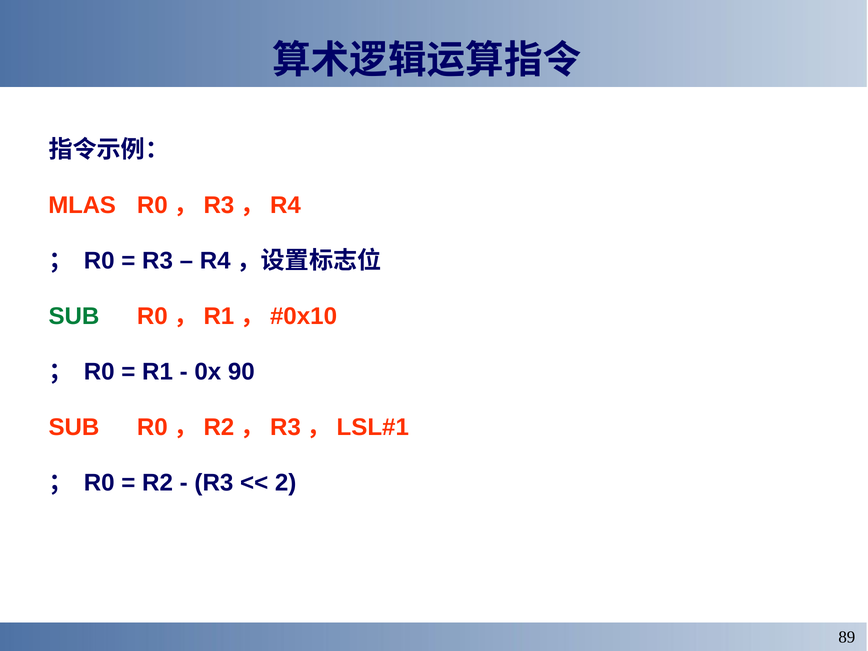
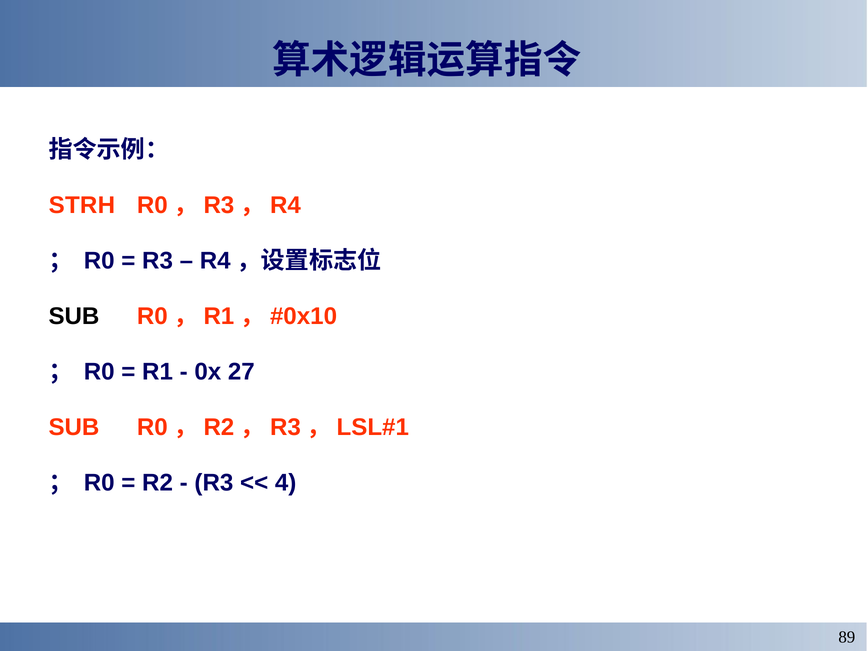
MLAS: MLAS -> STRH
SUB at (74, 316) colour: green -> black
90: 90 -> 27
2: 2 -> 4
